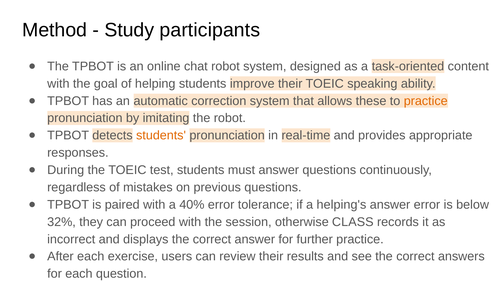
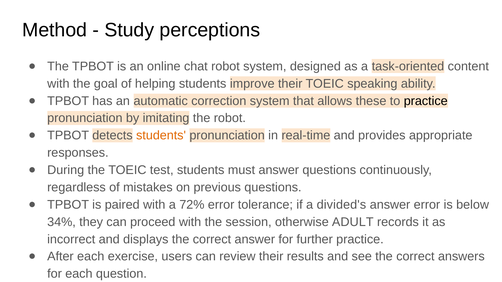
participants: participants -> perceptions
practice at (426, 101) colour: orange -> black
40%: 40% -> 72%
helping's: helping's -> divided's
32%: 32% -> 34%
CLASS: CLASS -> ADULT
